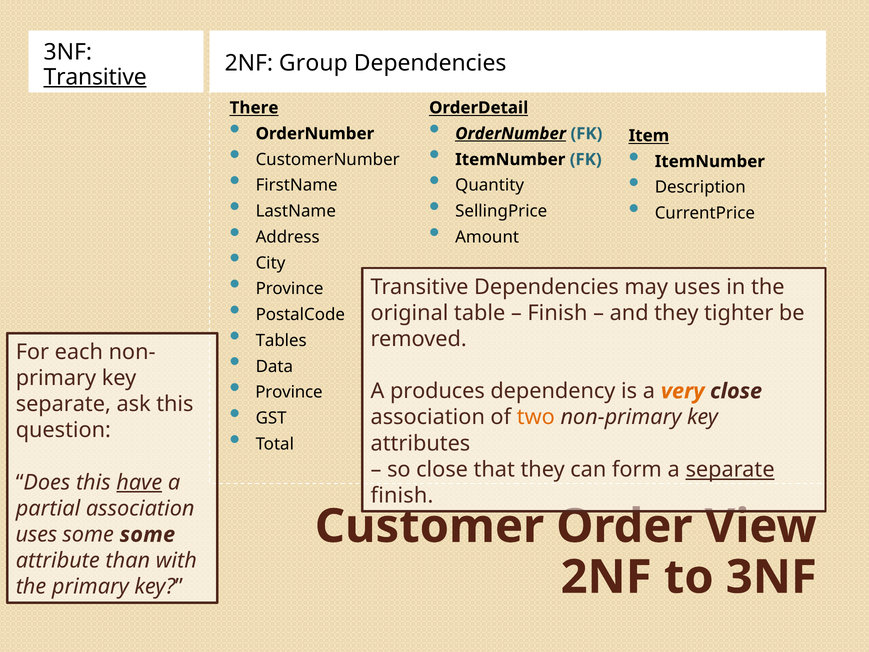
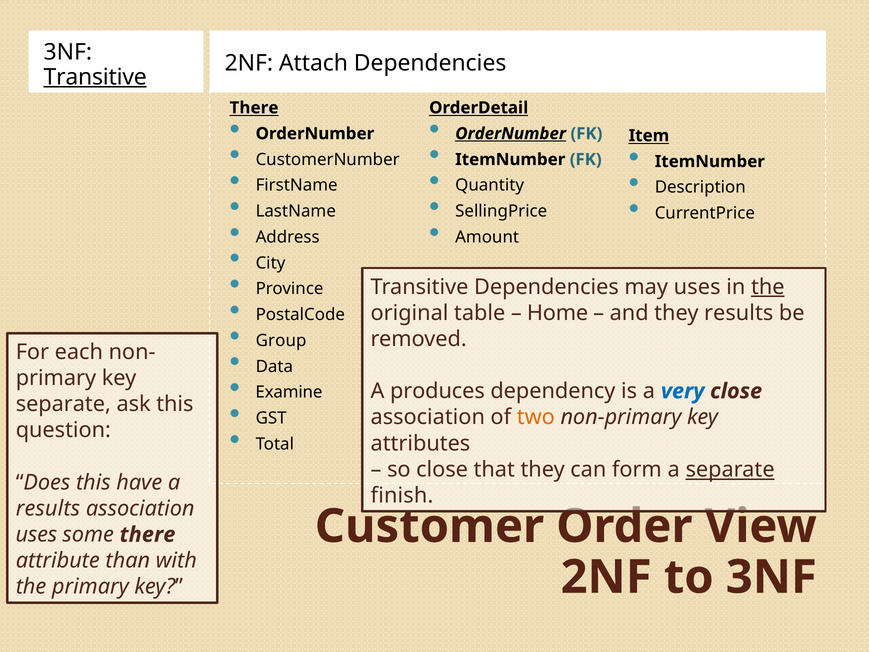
Group: Group -> Attach
the at (768, 287) underline: none -> present
Finish at (557, 313): Finish -> Home
they tighter: tighter -> results
Tables: Tables -> Group
Province at (289, 392): Province -> Examine
very colour: orange -> blue
have underline: present -> none
partial at (48, 508): partial -> results
some some: some -> there
